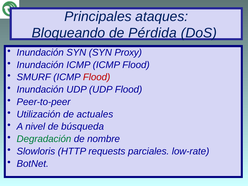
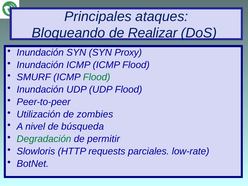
Pérdida: Pérdida -> Realizar
Flood at (97, 77) colour: red -> green
actuales: actuales -> zombies
nombre: nombre -> permitir
